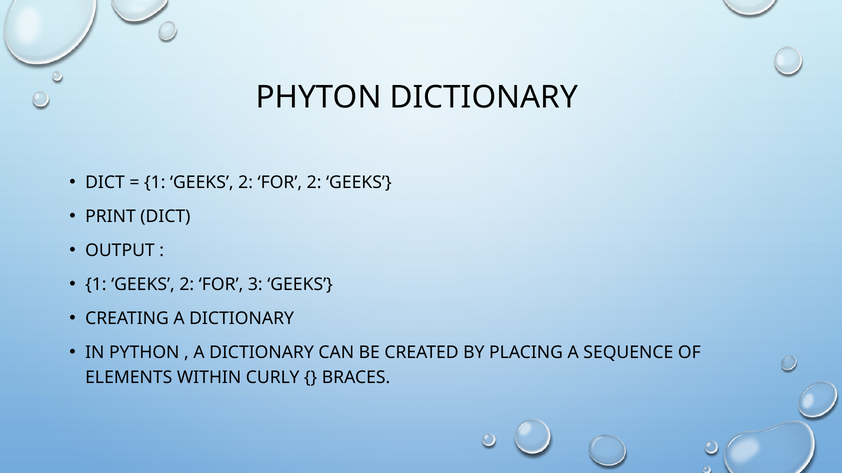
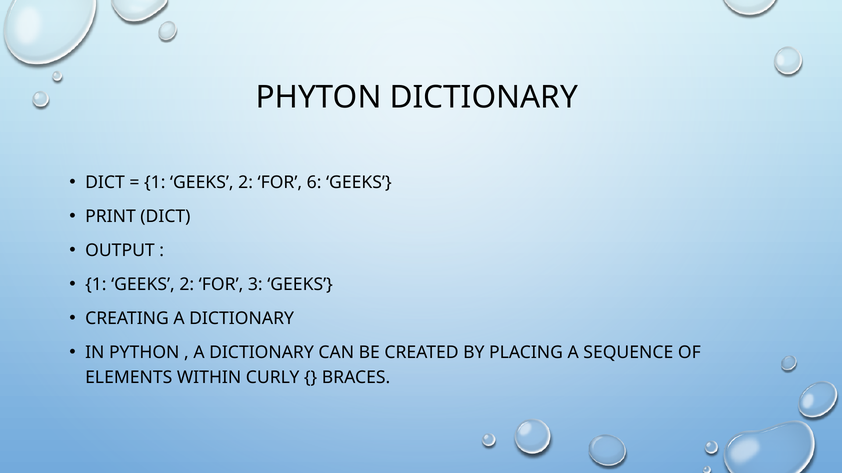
FOR 2: 2 -> 6
